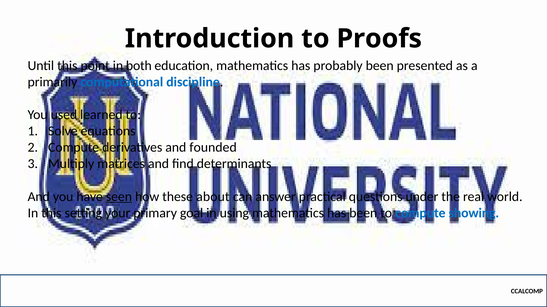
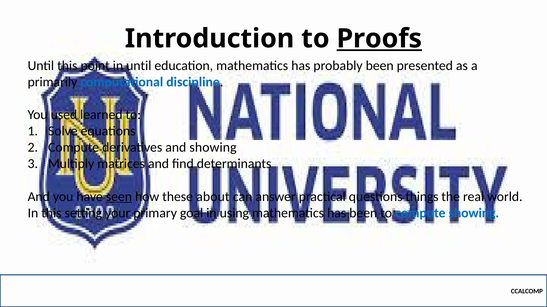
Proofs underline: none -> present
in both: both -> until
and founded: founded -> showing
under: under -> things
